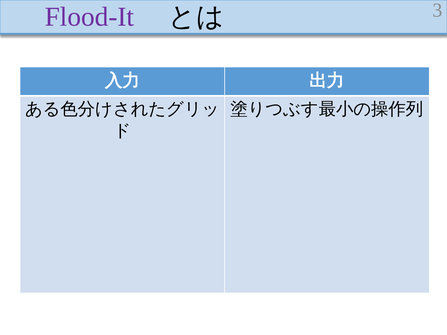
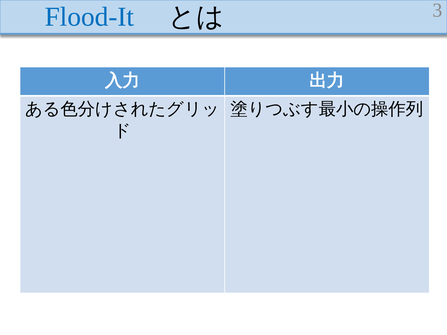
Flood-It colour: purple -> blue
